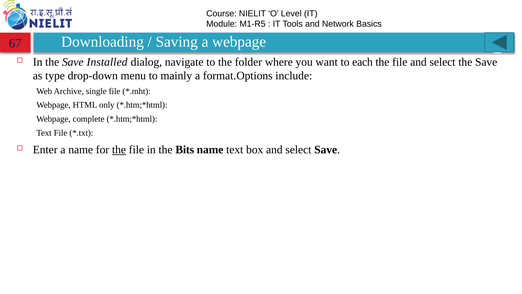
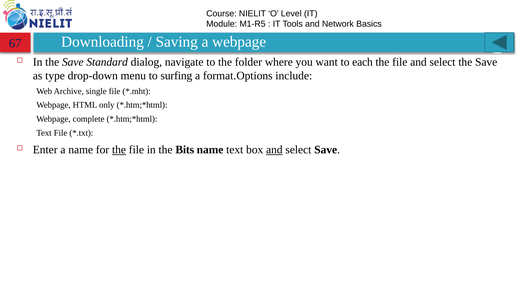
Installed: Installed -> Standard
mainly: mainly -> surfing
and at (274, 150) underline: none -> present
